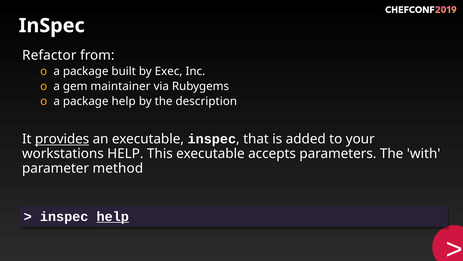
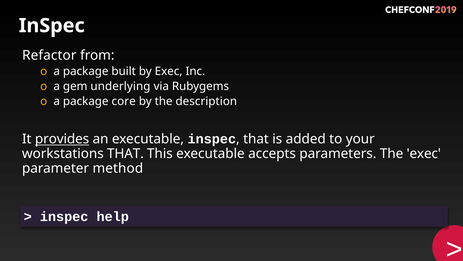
maintainer: maintainer -> underlying
package help: help -> core
workstations HELP: HELP -> THAT
The with: with -> exec
help at (113, 216) underline: present -> none
